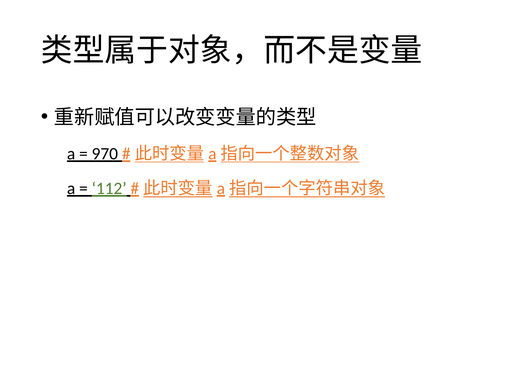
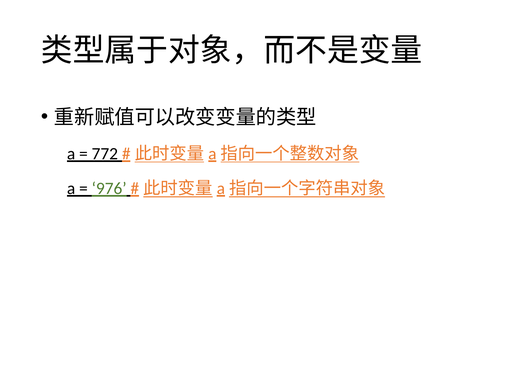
970: 970 -> 772
112: 112 -> 976
